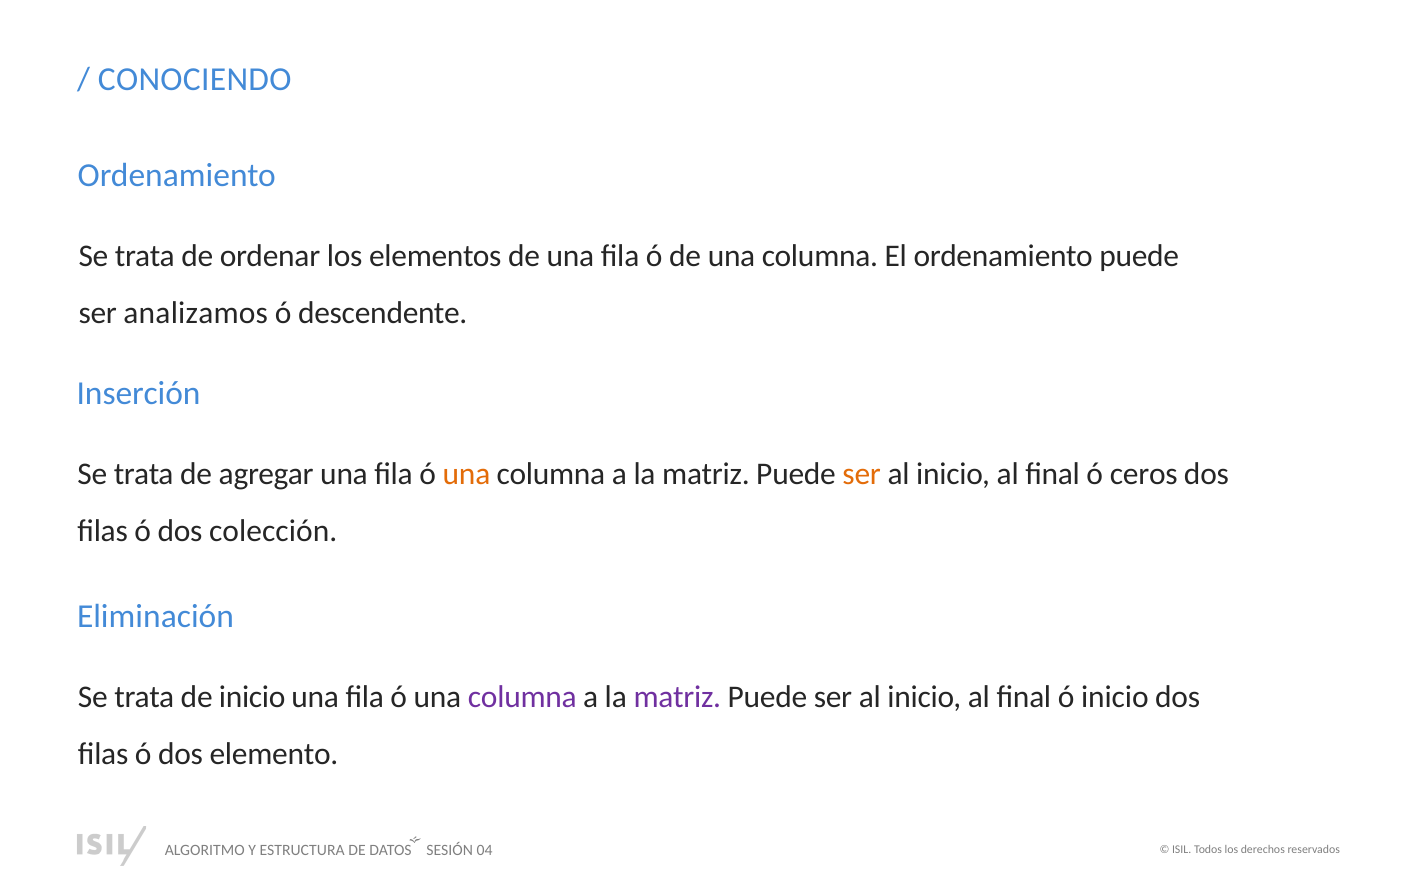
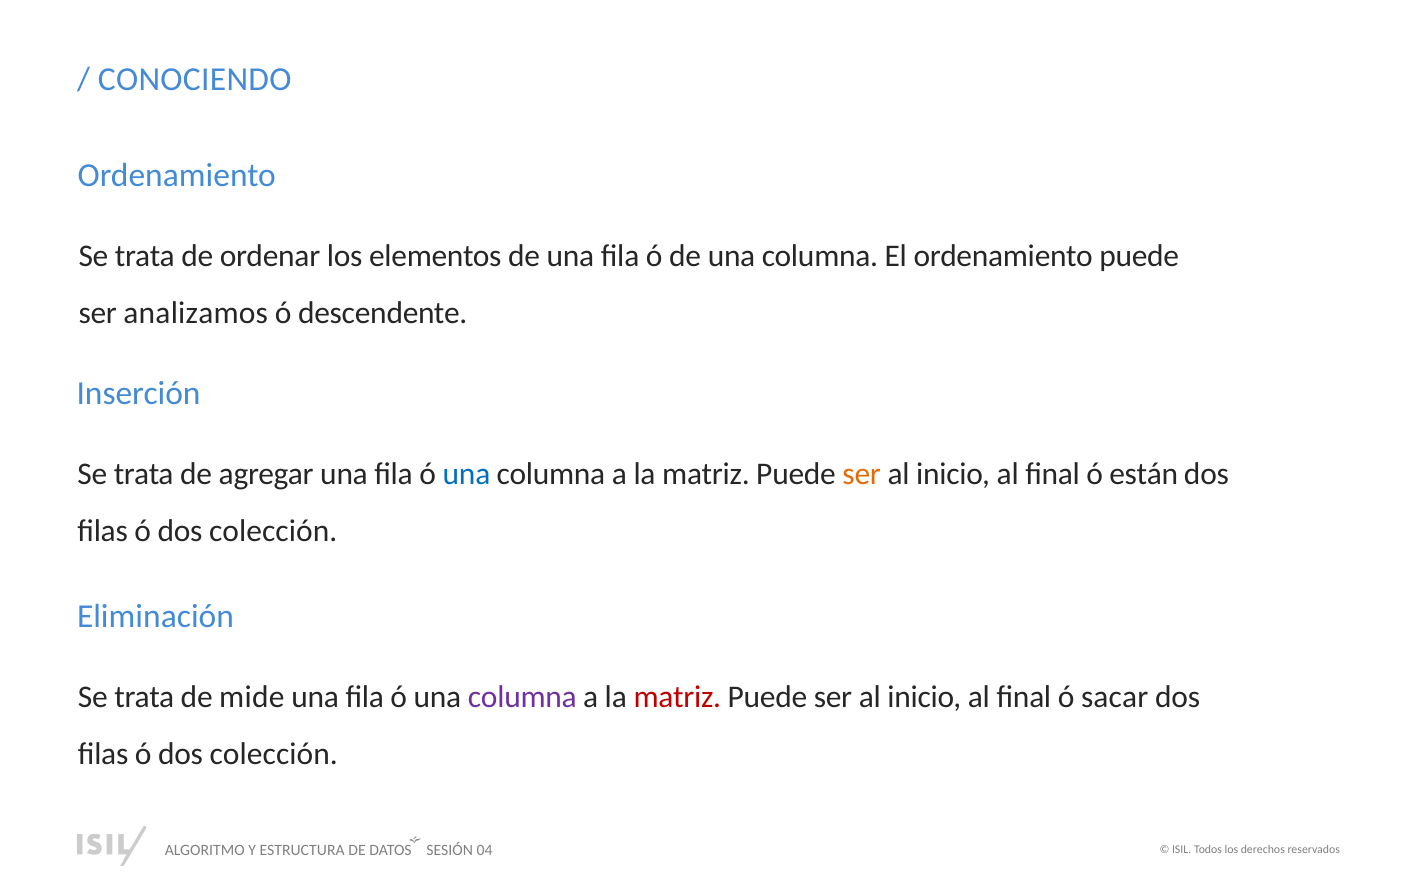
una at (466, 474) colour: orange -> blue
ceros: ceros -> están
de inicio: inicio -> mide
matriz at (677, 697) colour: purple -> red
ó inicio: inicio -> sacar
elemento at (274, 754): elemento -> colección
